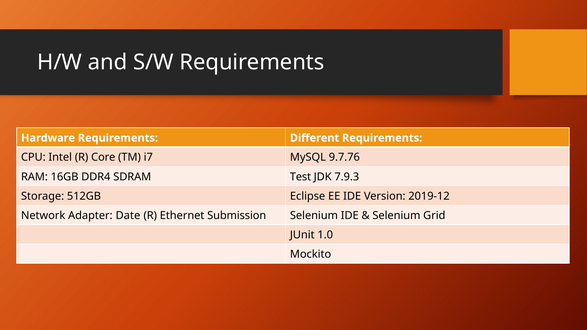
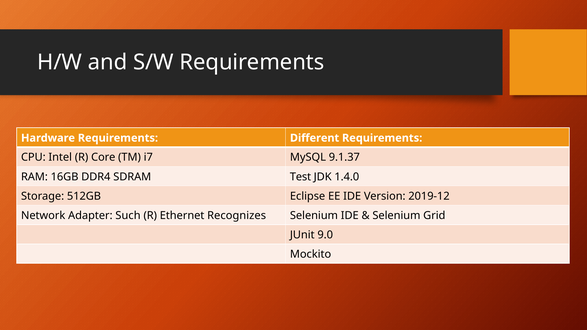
9.7.76: 9.7.76 -> 9.1.37
7.9.3: 7.9.3 -> 1.4.0
Date: Date -> Such
Submission: Submission -> Recognizes
1.0: 1.0 -> 9.0
